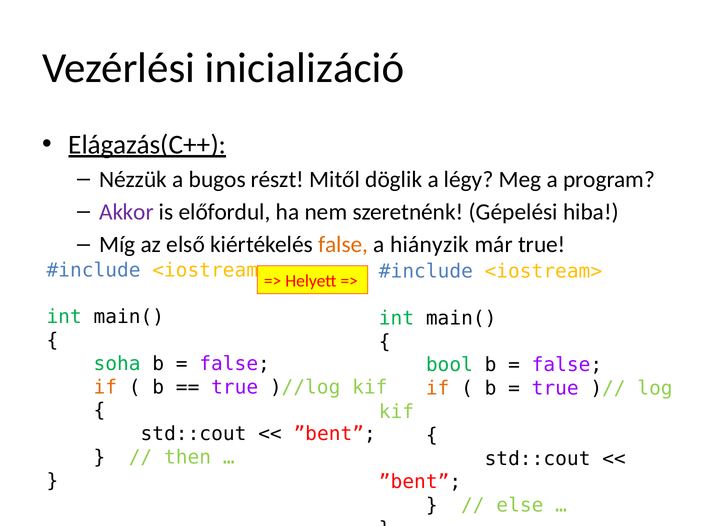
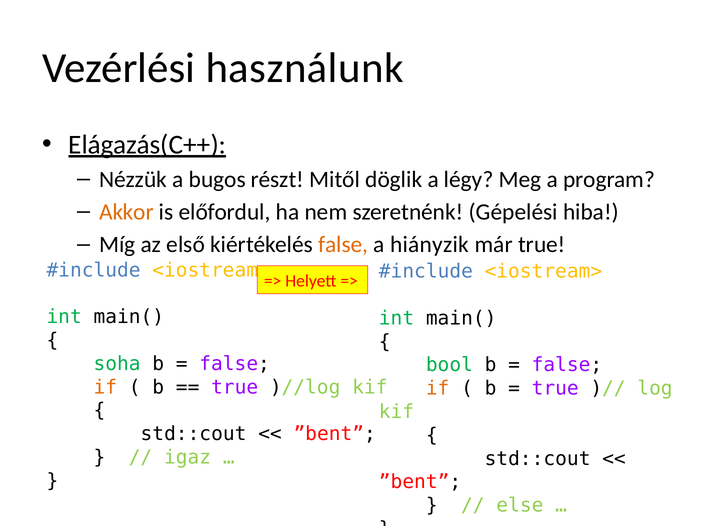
inicializáció: inicializáció -> használunk
Akkor colour: purple -> orange
then: then -> igaz
